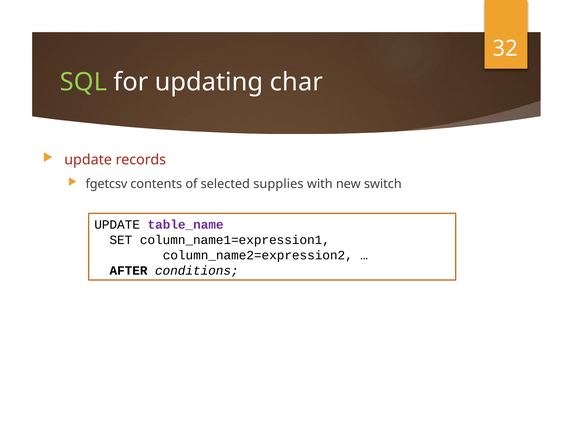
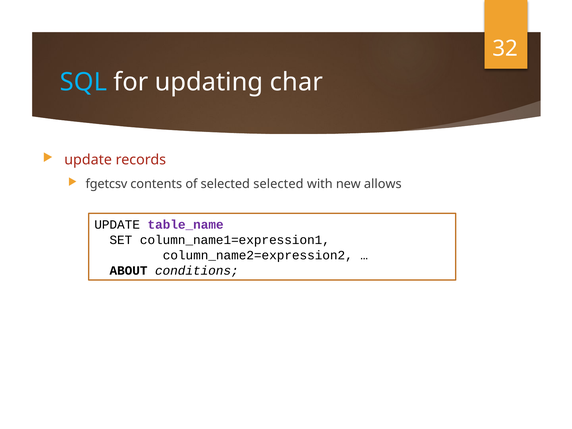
SQL colour: light green -> light blue
selected supplies: supplies -> selected
switch: switch -> allows
AFTER: AFTER -> ABOUT
